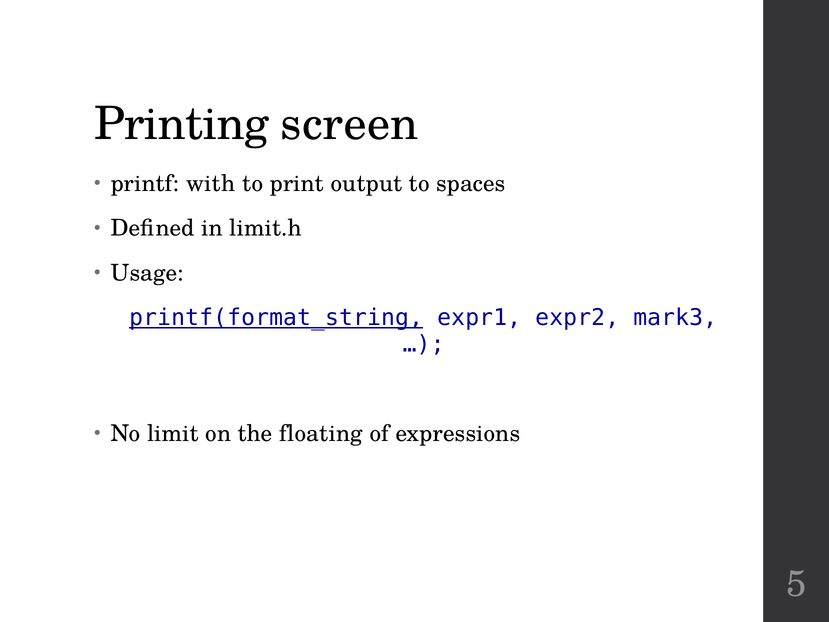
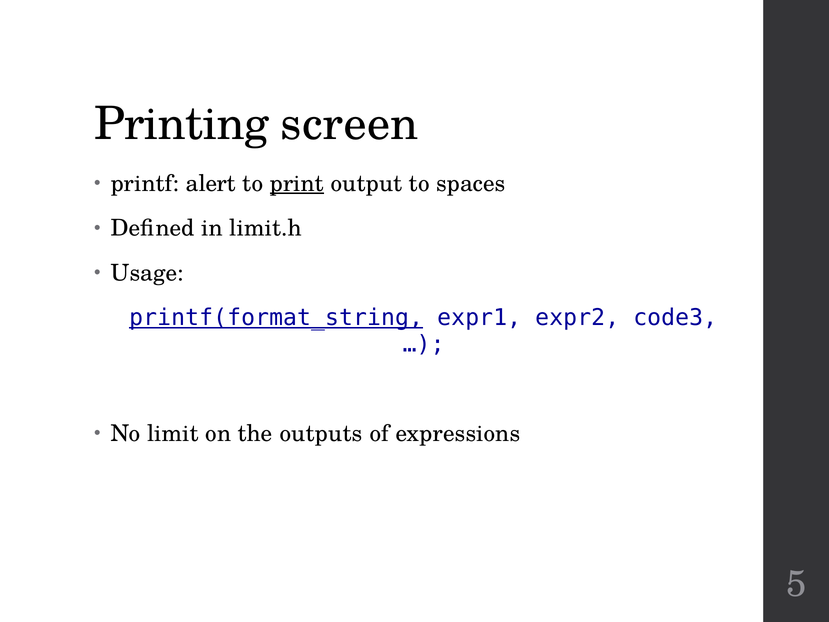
with: with -> alert
print underline: none -> present
mark3: mark3 -> code3
floating: floating -> outputs
